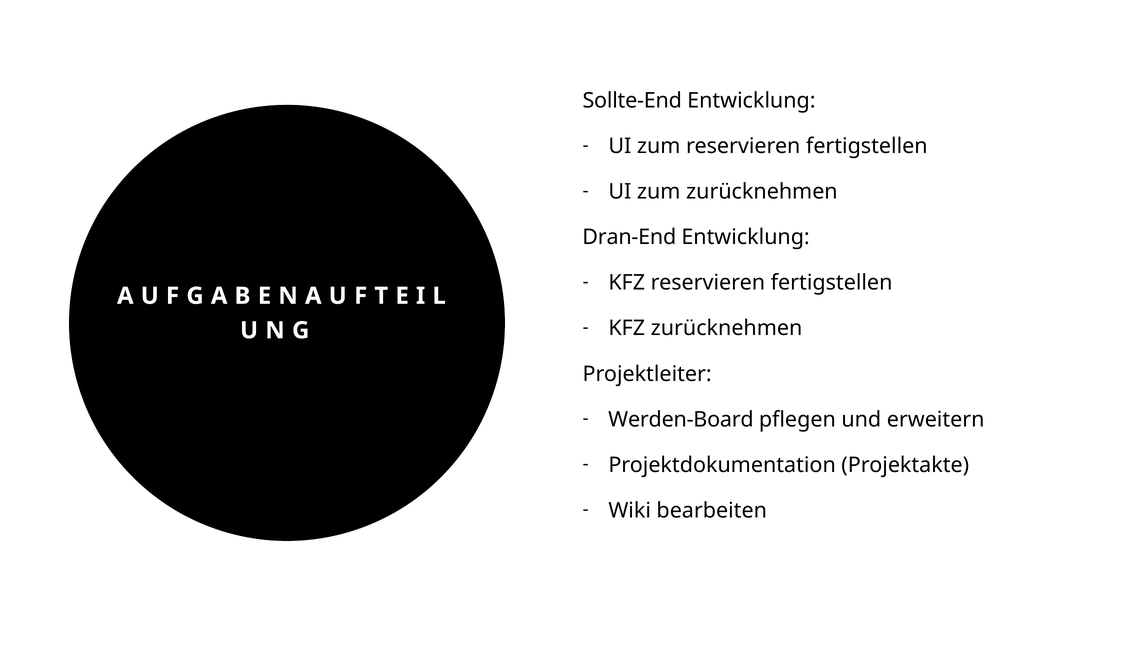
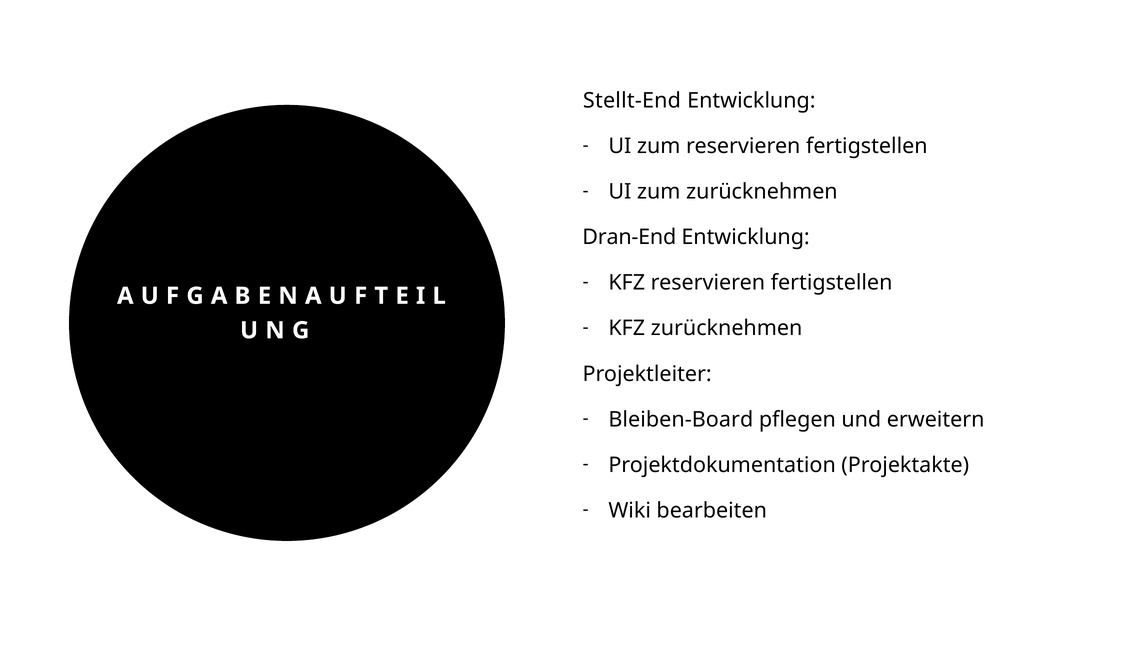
Sollte-End: Sollte-End -> Stellt-End
Werden-Board: Werden-Board -> Bleiben-Board
